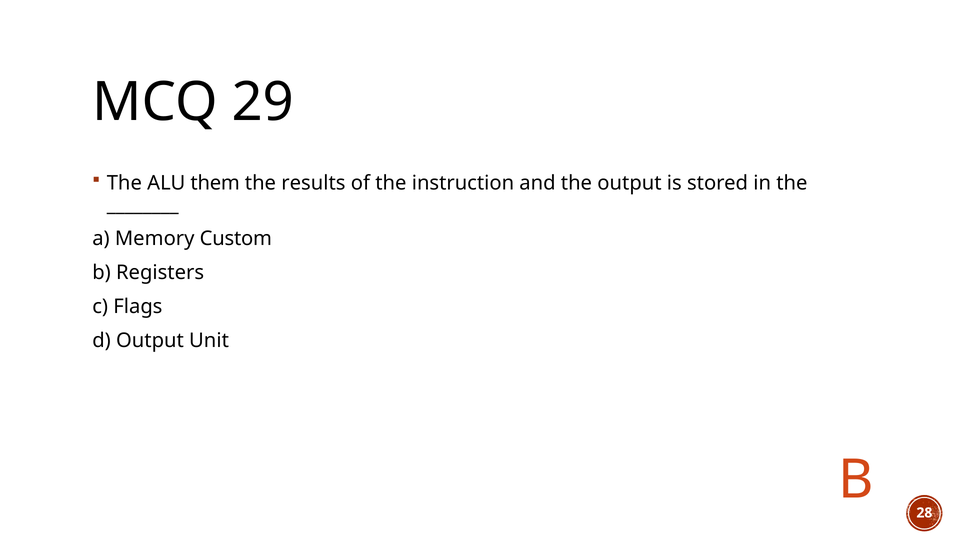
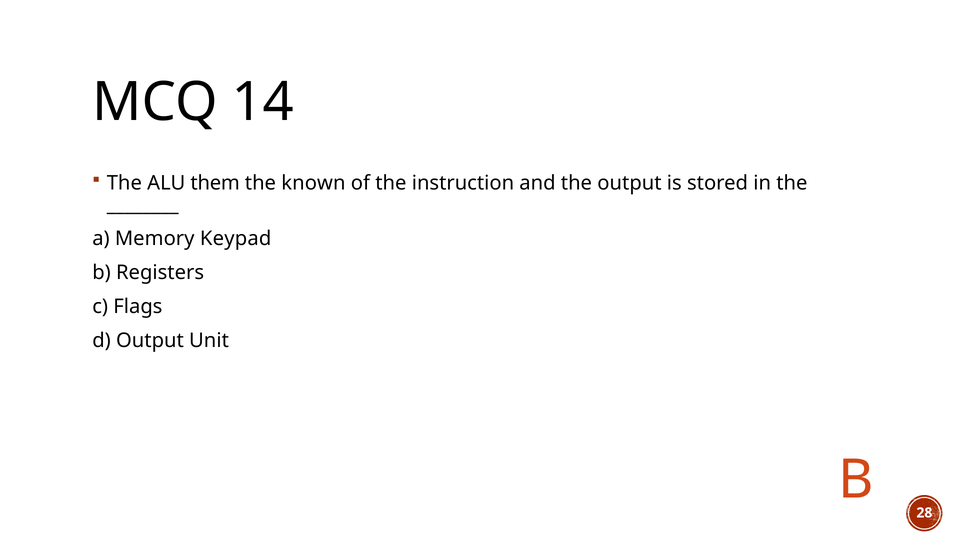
29: 29 -> 14
results: results -> known
Custom: Custom -> Keypad
